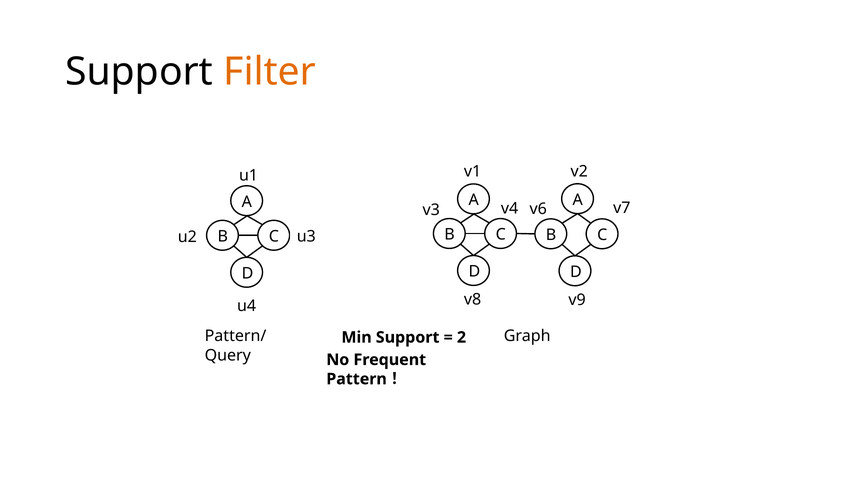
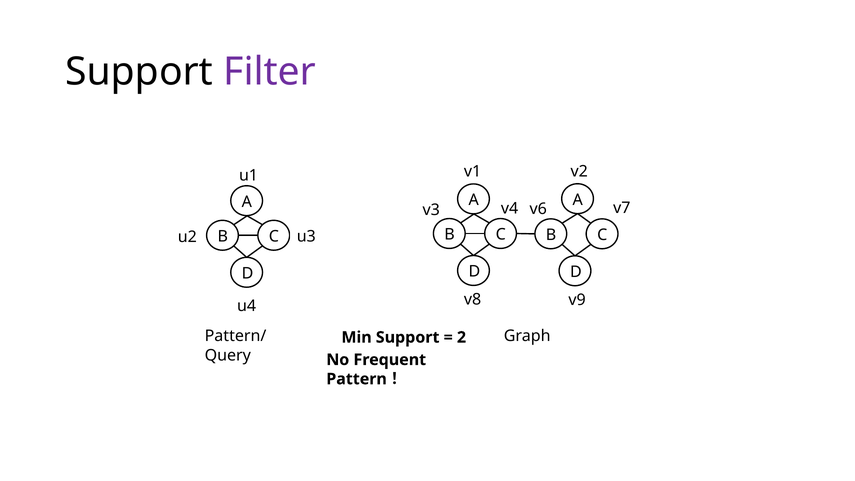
Filter colour: orange -> purple
